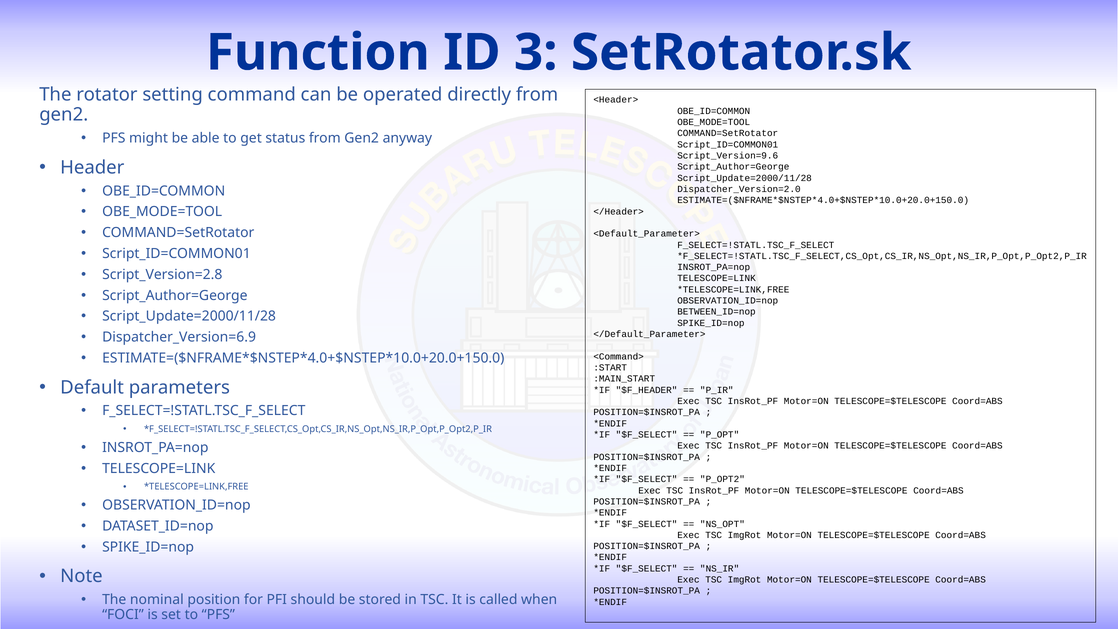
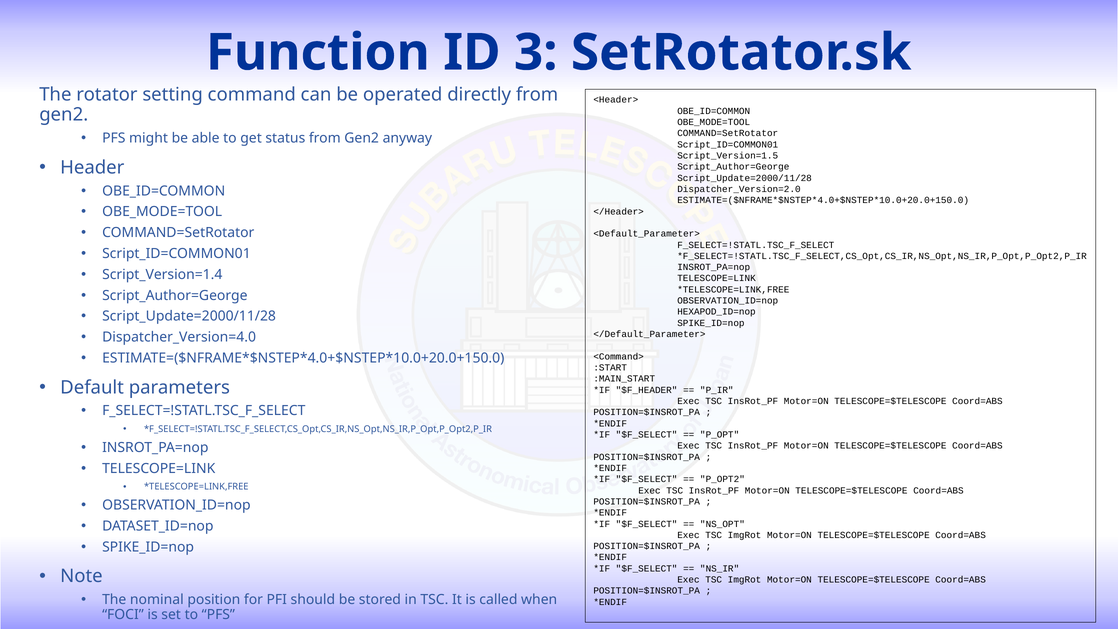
Script_Version=9.6: Script_Version=9.6 -> Script_Version=1.5
Script_Version=2.8: Script_Version=2.8 -> Script_Version=1.4
BETWEEN_ID=nop: BETWEEN_ID=nop -> HEXAPOD_ID=nop
Dispatcher_Version=6.9: Dispatcher_Version=6.9 -> Dispatcher_Version=4.0
